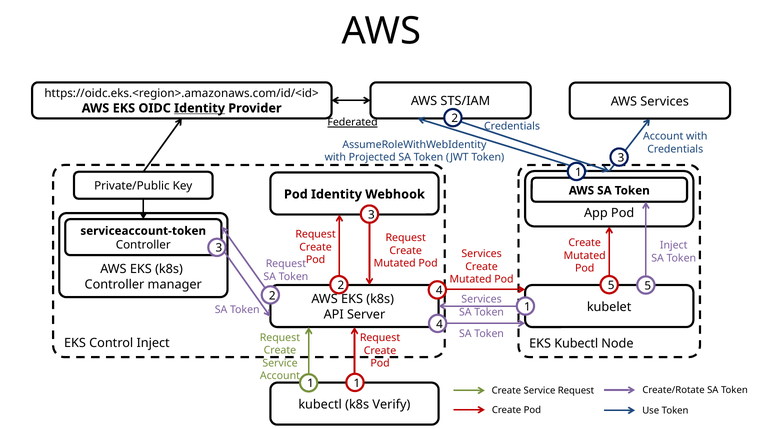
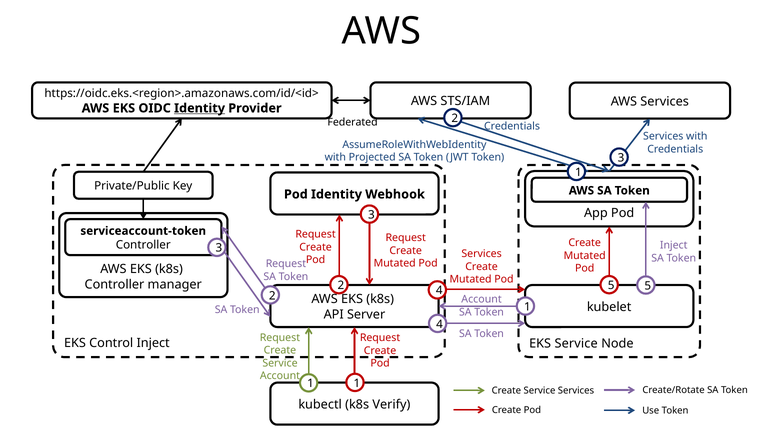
Federated underline: present -> none
Account at (663, 136): Account -> Services
Services at (482, 300): Services -> Account
EKS Kubectl: Kubectl -> Service
Service Request: Request -> Services
